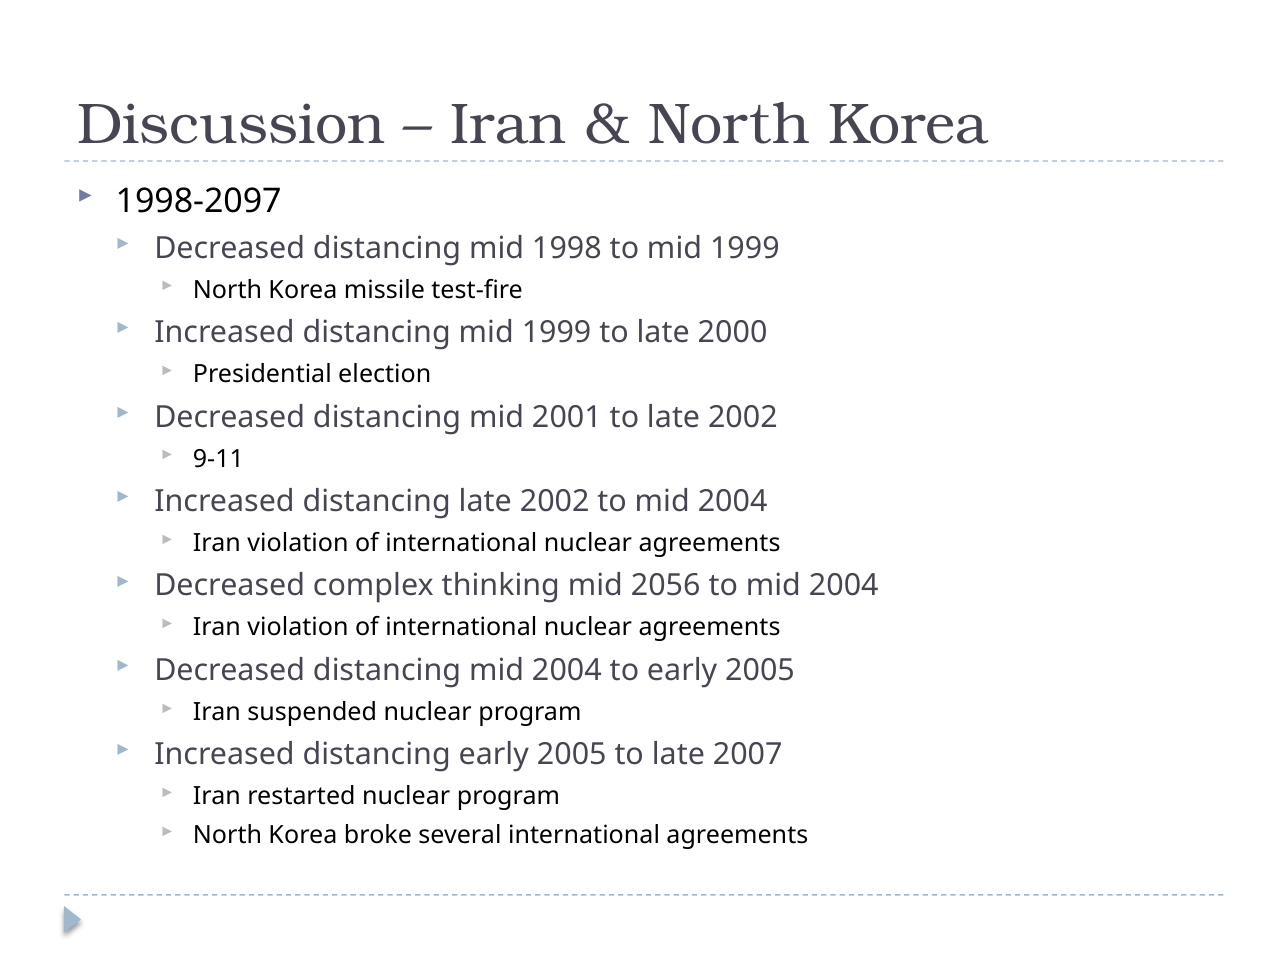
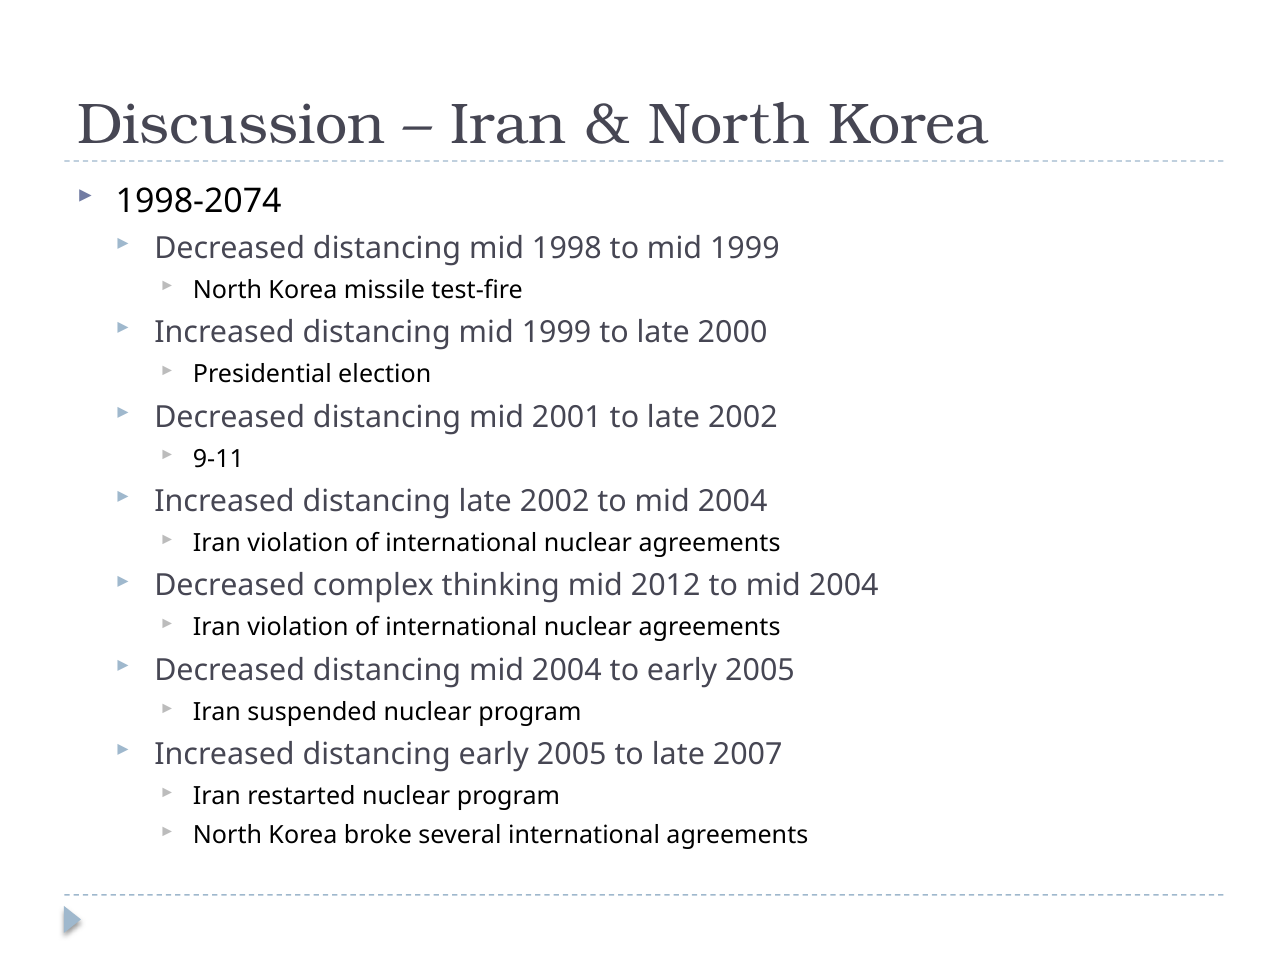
1998-2097: 1998-2097 -> 1998-2074
2056: 2056 -> 2012
